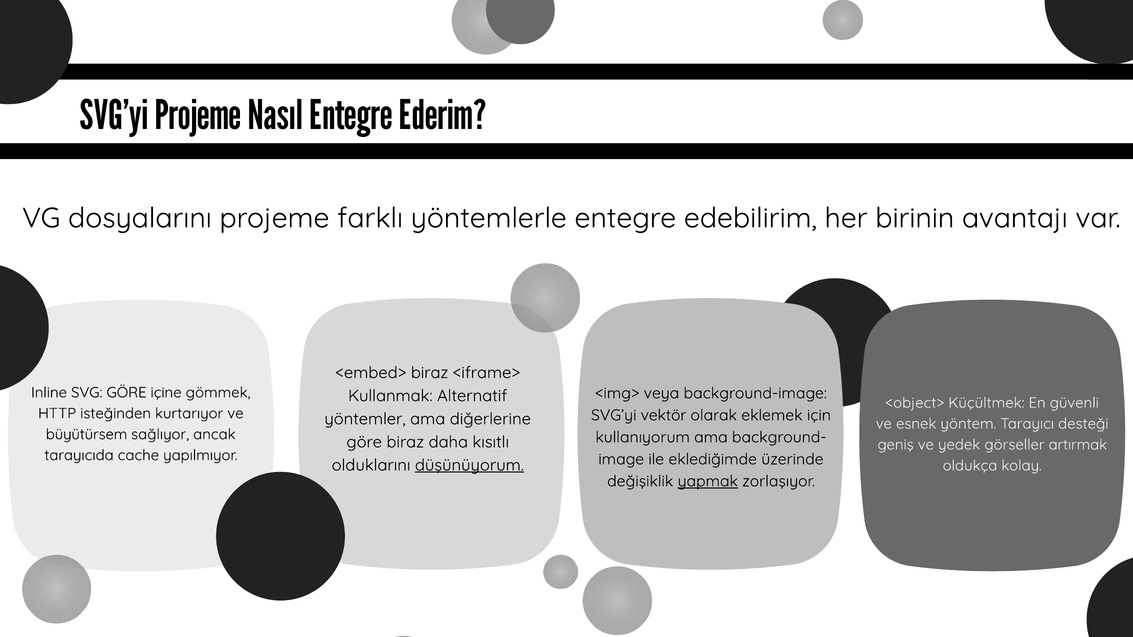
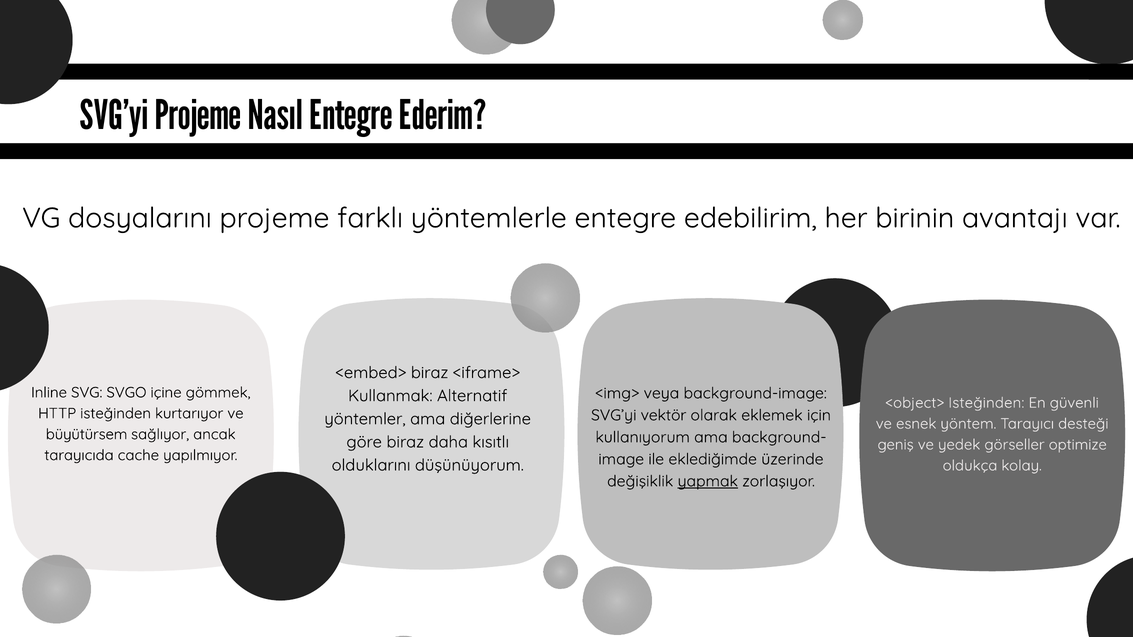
SVG GÖRE: GÖRE -> SVGO
<object> Küçültmek: Küçültmek -> Isteğinden
artırmak: artırmak -> optimize
düşünüyorum underline: present -> none
